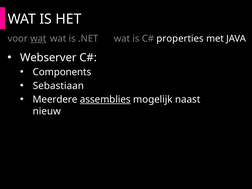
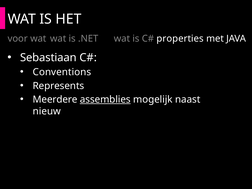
wat at (38, 39) underline: present -> none
Webserver: Webserver -> Sebastiaan
Components: Components -> Conventions
Sebastiaan: Sebastiaan -> Represents
